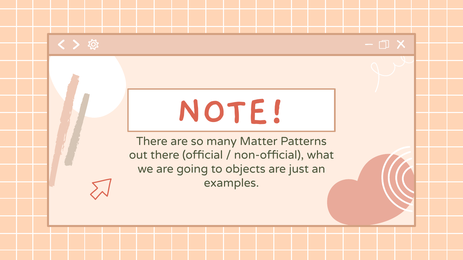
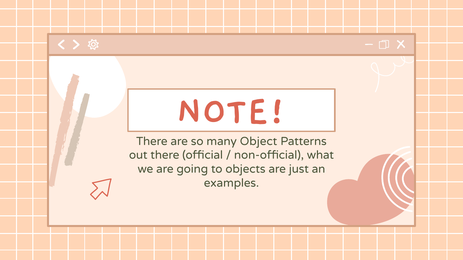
Matter: Matter -> Object
